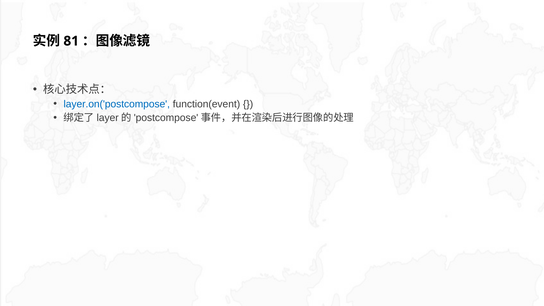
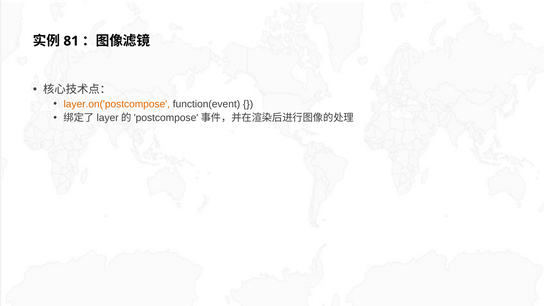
layer.on('postcompose colour: blue -> orange
